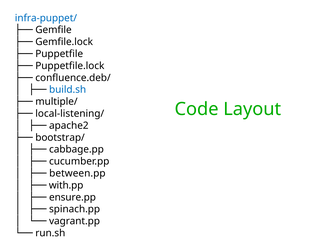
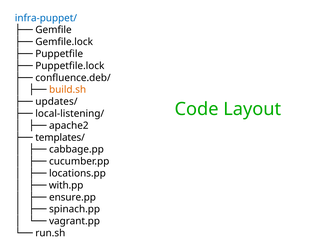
build.sh colour: blue -> orange
multiple/: multiple/ -> updates/
bootstrap/: bootstrap/ -> templates/
between.pp: between.pp -> locations.pp
